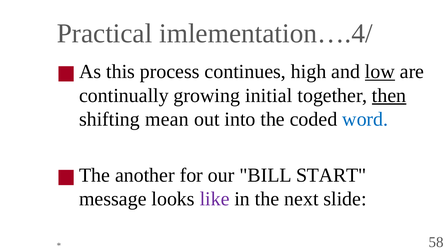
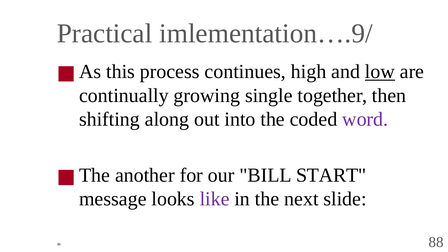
imlementation….4/: imlementation….4/ -> imlementation….9/
initial: initial -> single
then underline: present -> none
mean: mean -> along
word colour: blue -> purple
58: 58 -> 88
